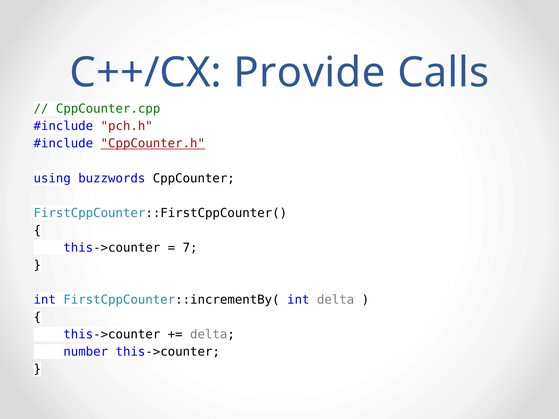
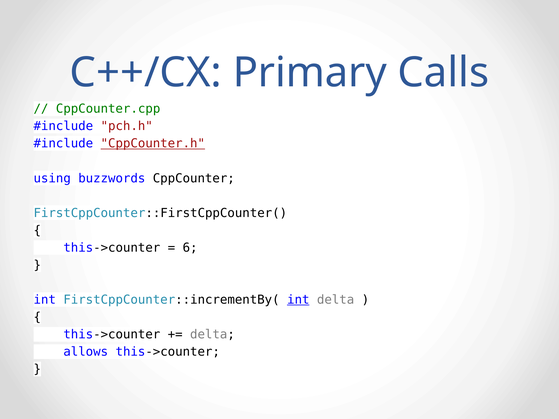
Provide: Provide -> Primary
7: 7 -> 6
int at (298, 300) underline: none -> present
number: number -> allows
